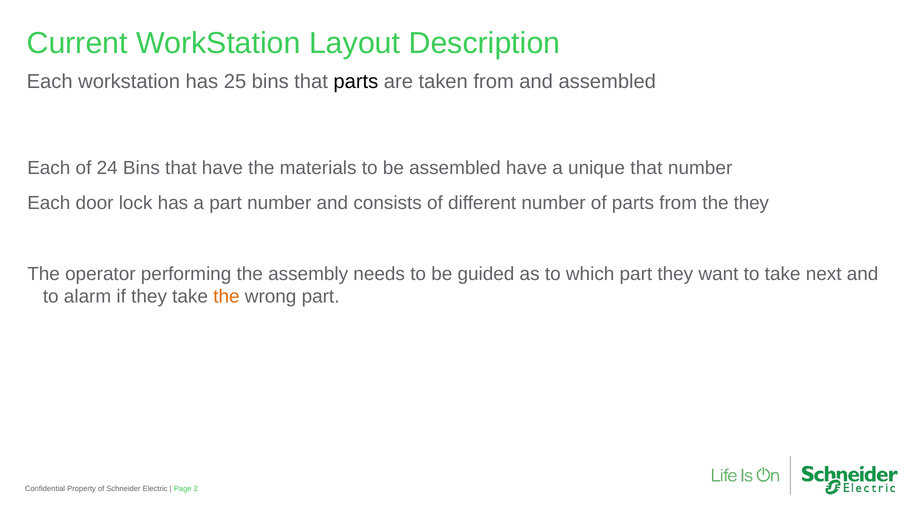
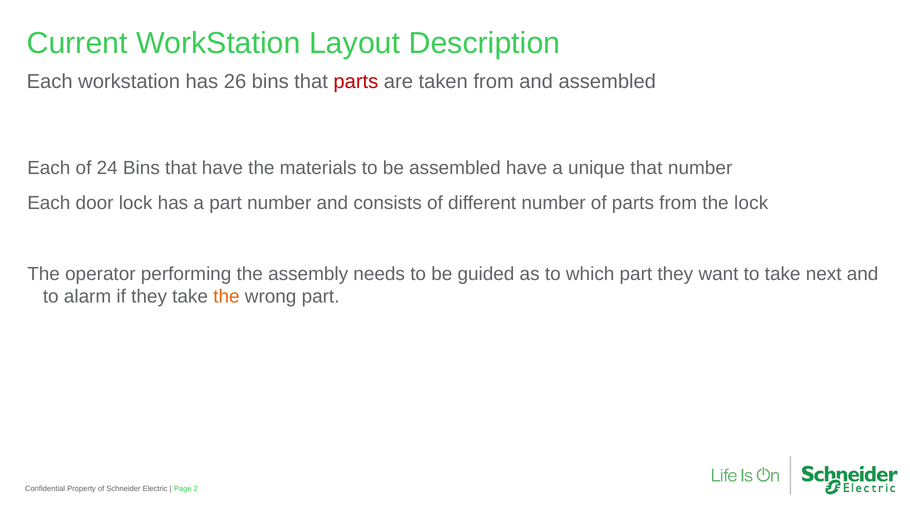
25: 25 -> 26
parts at (356, 82) colour: black -> red
the they: they -> lock
